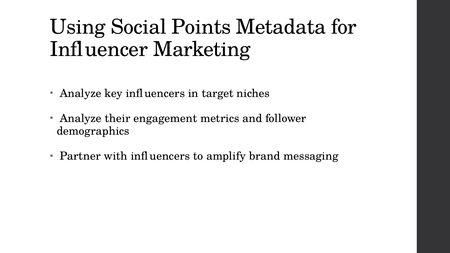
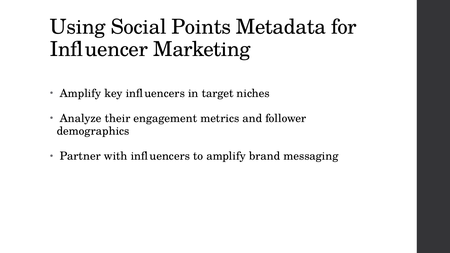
Analyze at (81, 93): Analyze -> Amplify
